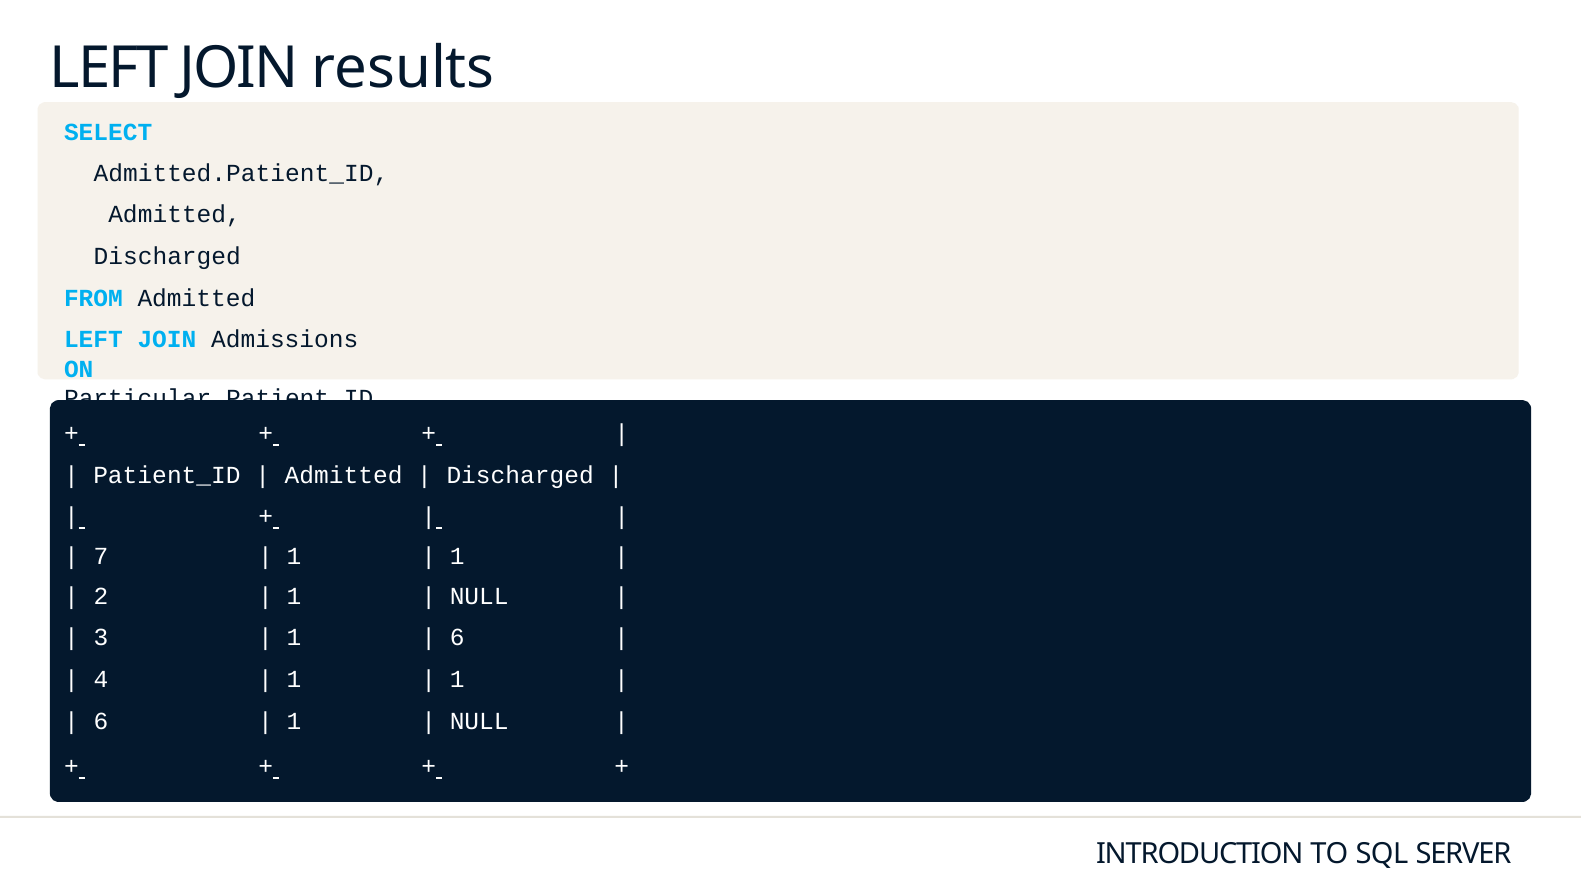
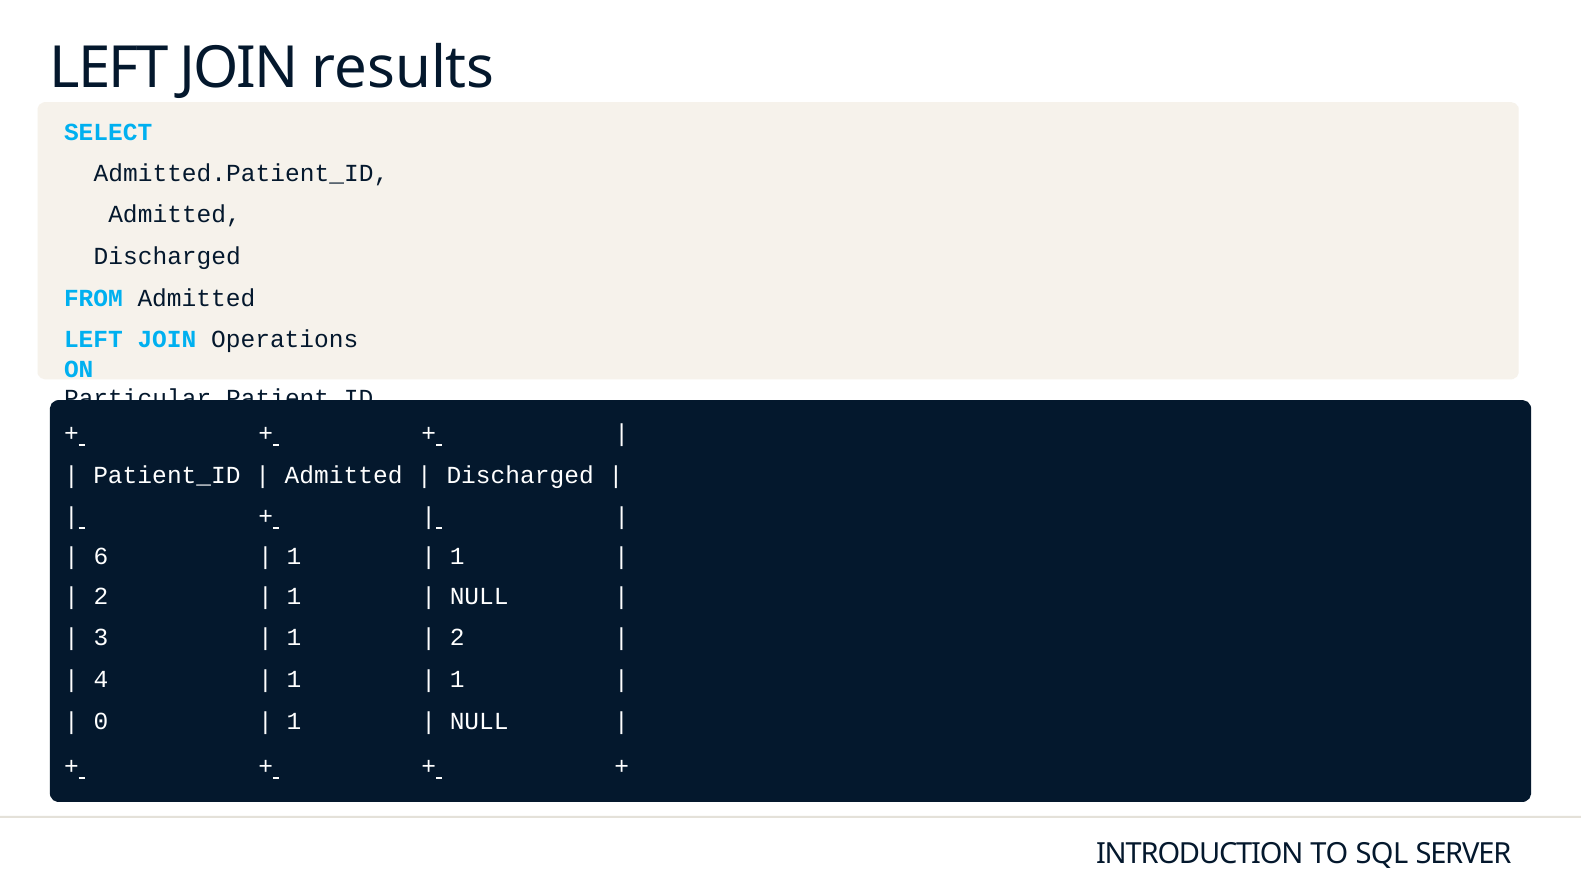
Admissions: Admissions -> Operations
7: 7 -> 6
6 at (457, 637): 6 -> 2
6 at (101, 721): 6 -> 0
